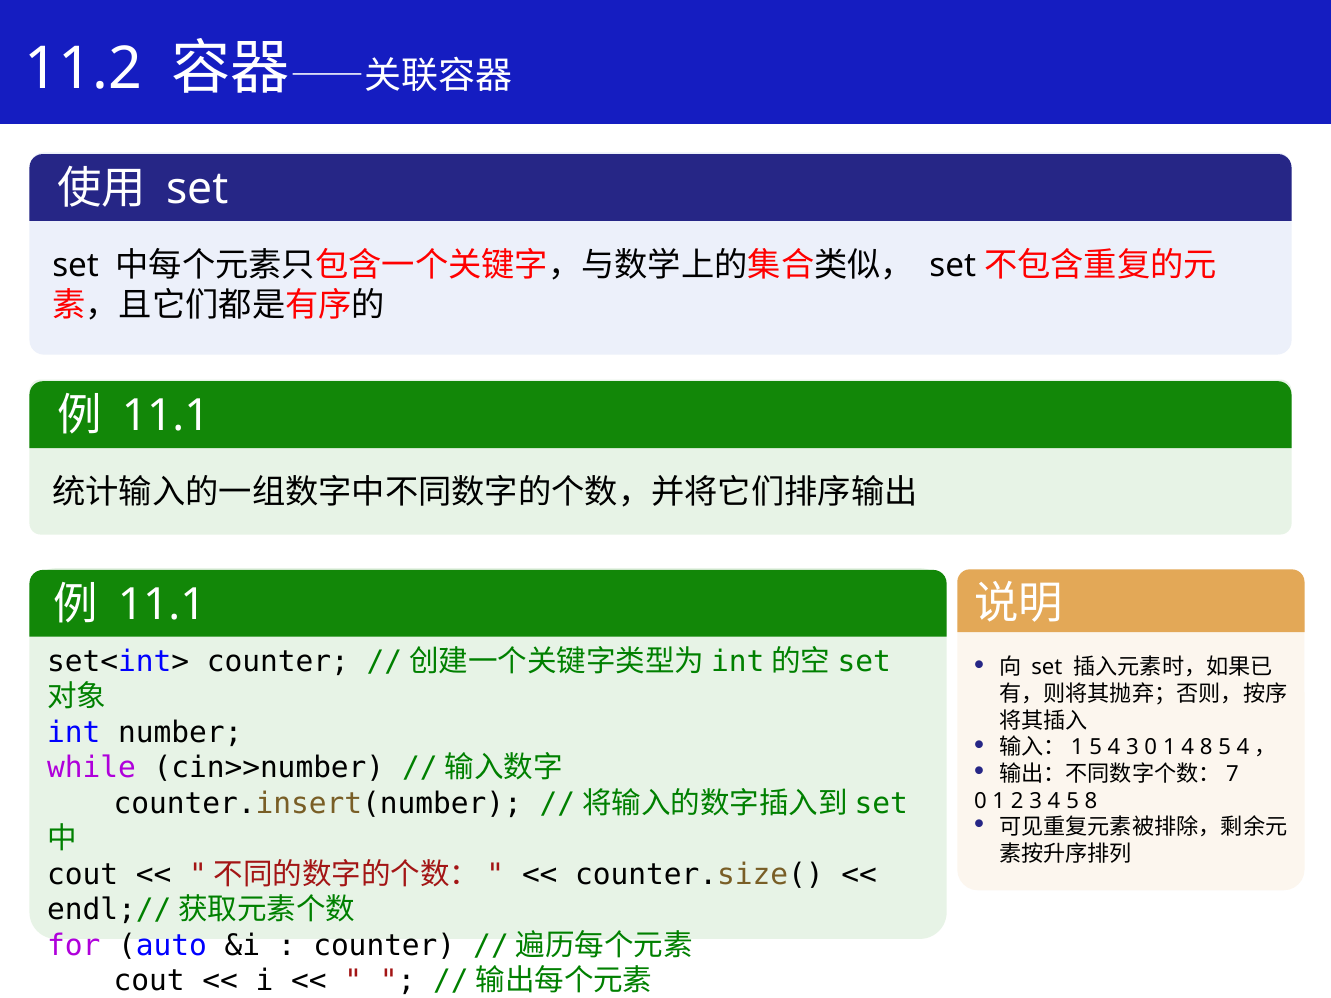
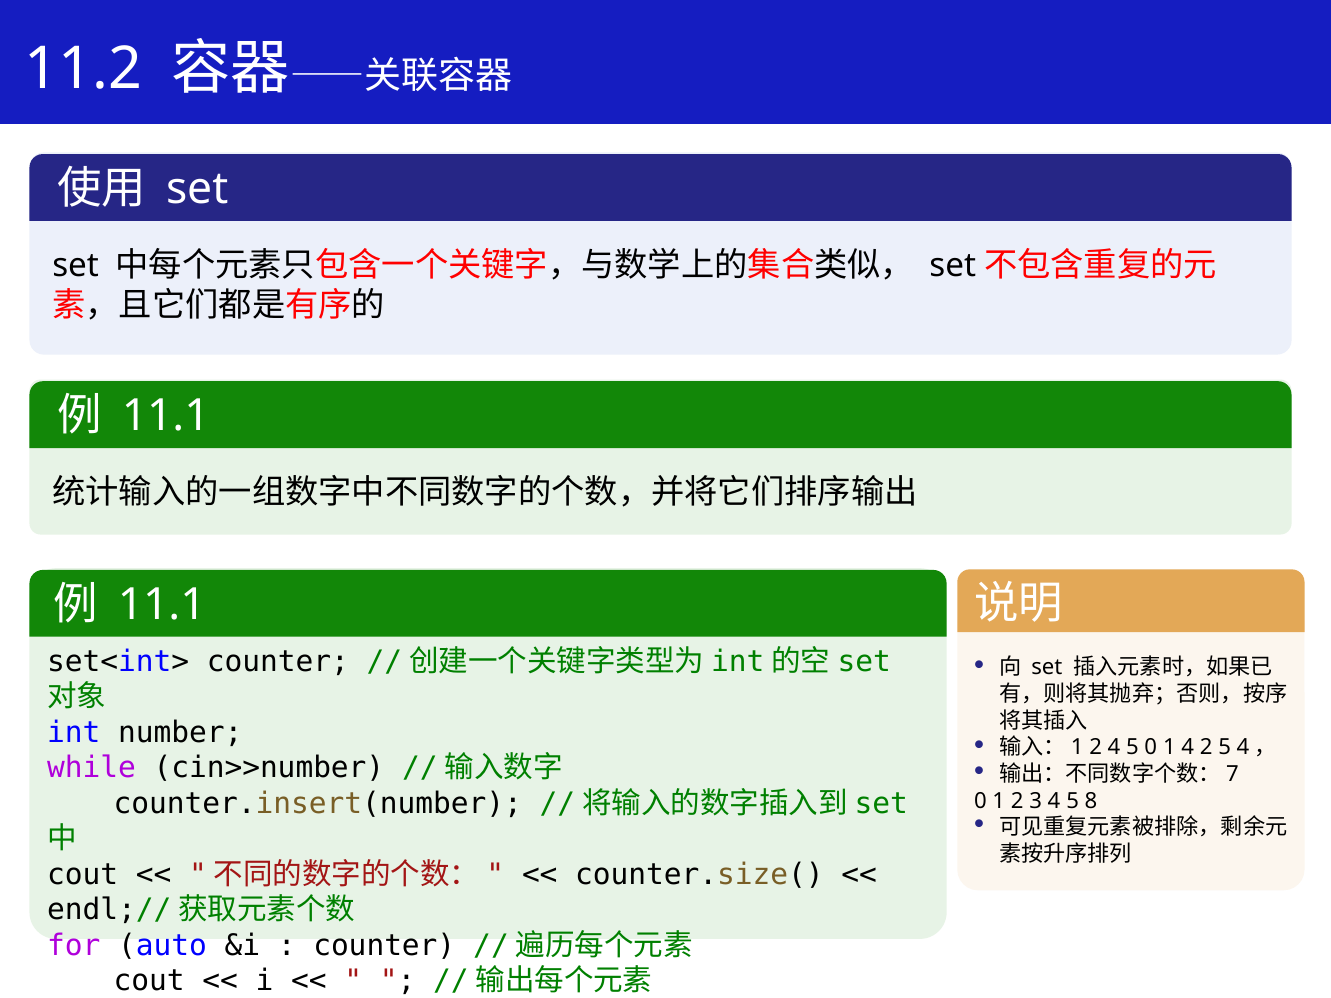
5 at (1096, 748): 5 -> 2
3 at (1132, 748): 3 -> 5
4 8: 8 -> 2
